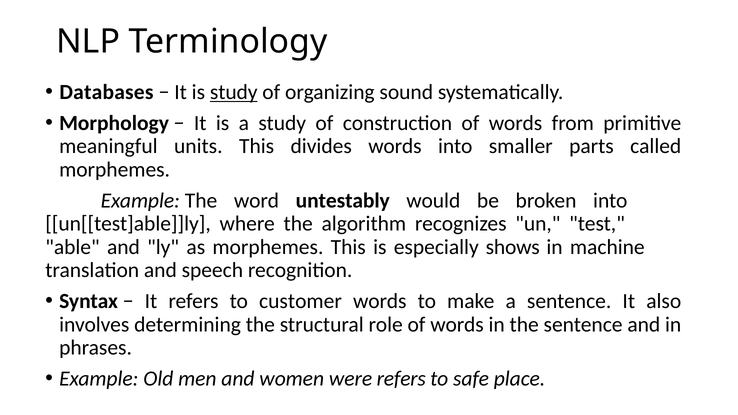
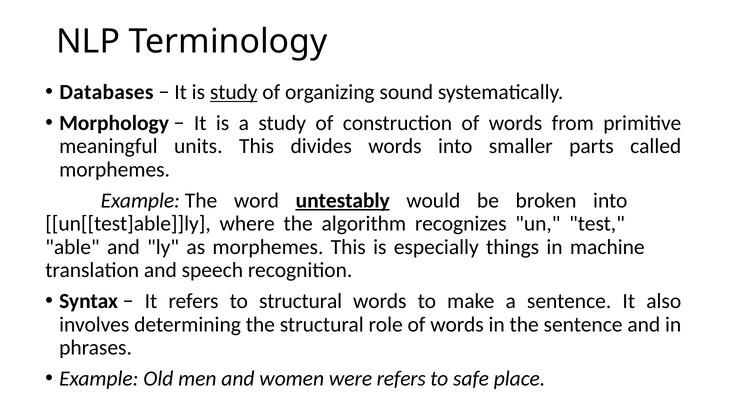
untestably underline: none -> present
shows: shows -> things
to customer: customer -> structural
